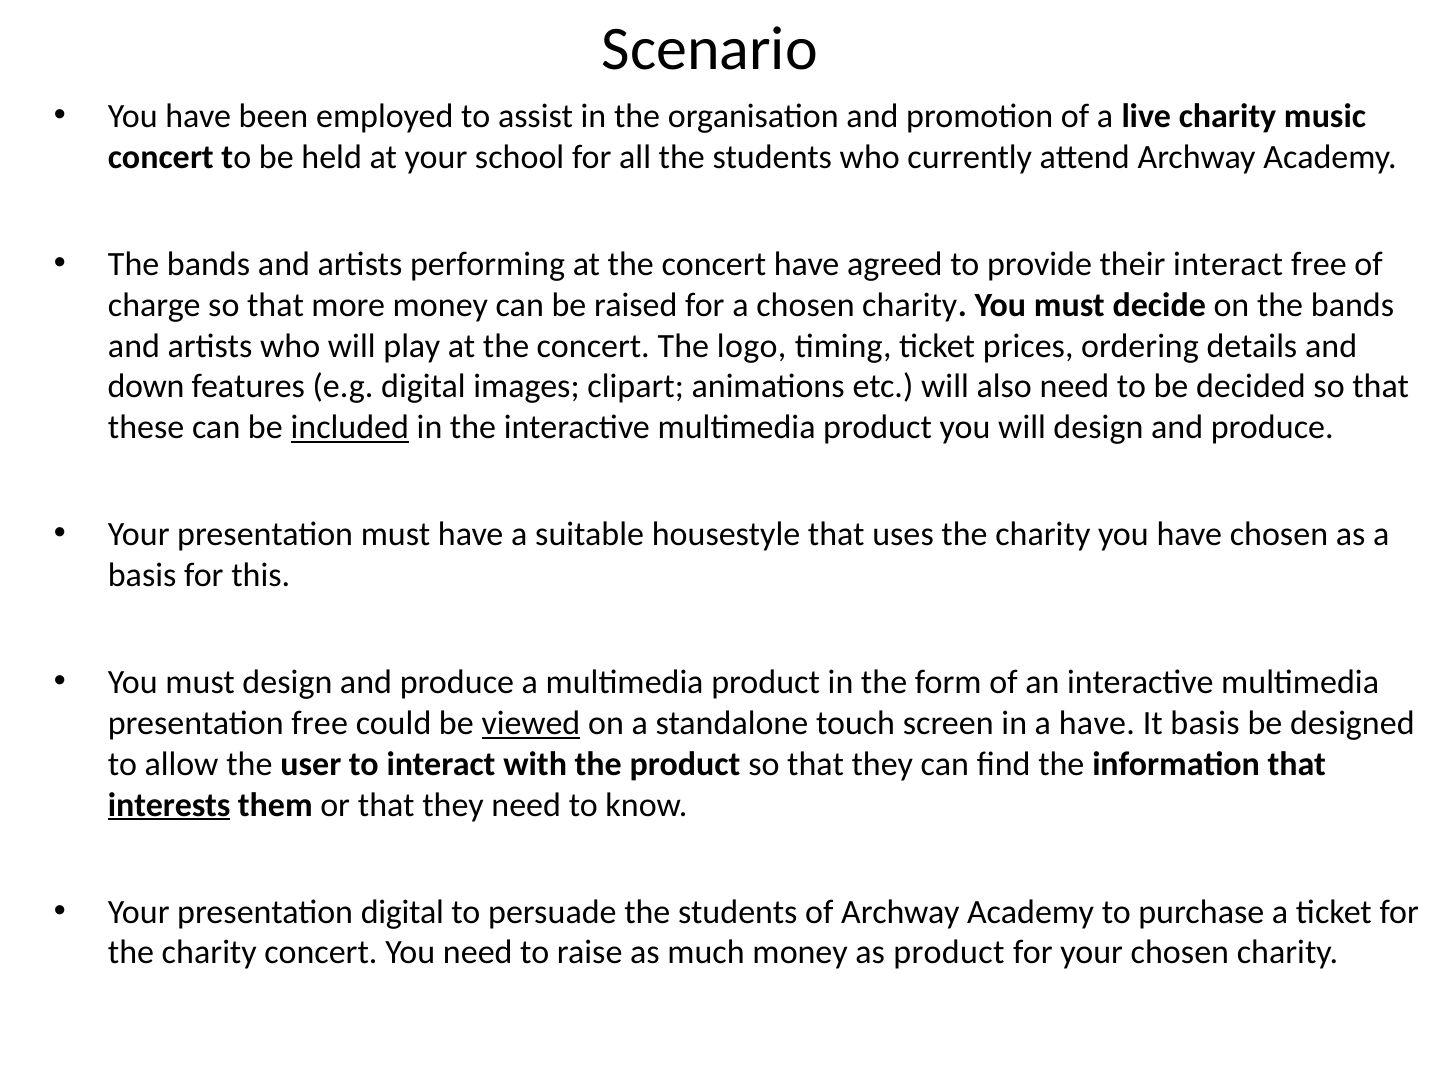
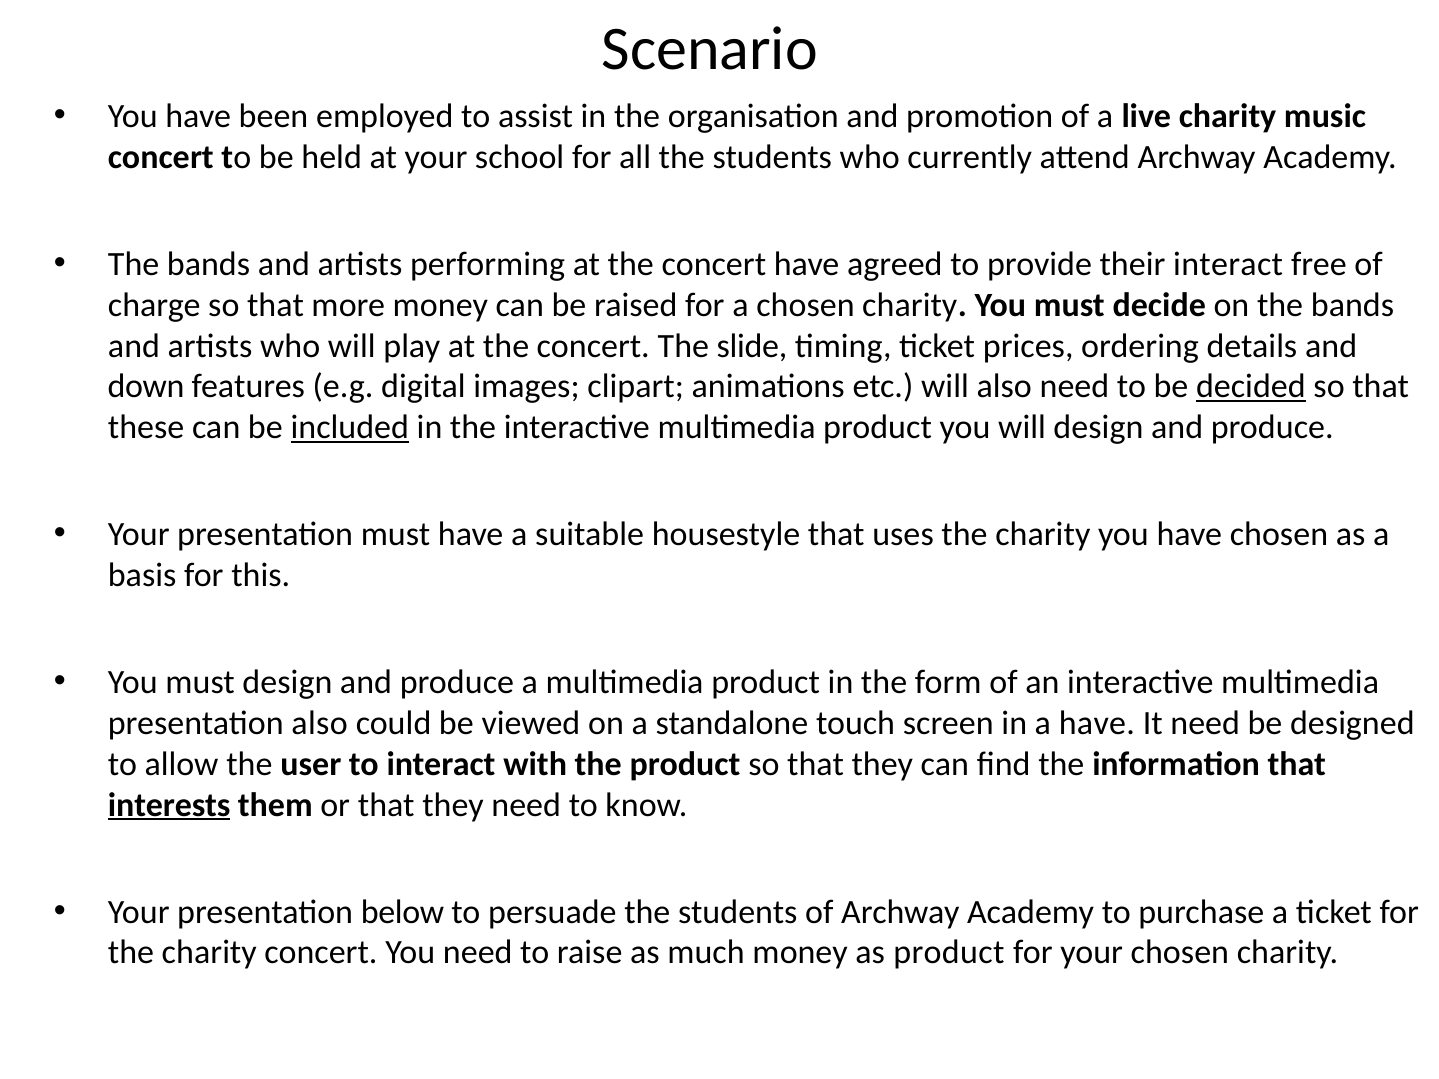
logo: logo -> slide
decided underline: none -> present
presentation free: free -> also
viewed underline: present -> none
It basis: basis -> need
presentation digital: digital -> below
